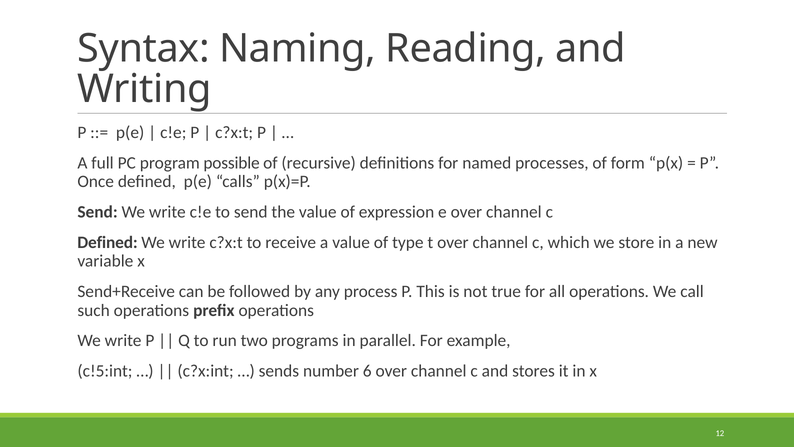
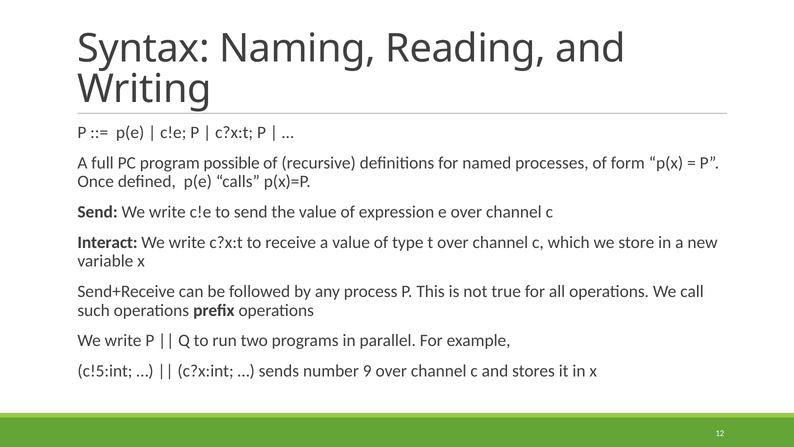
Defined at (108, 242): Defined -> Interact
6: 6 -> 9
